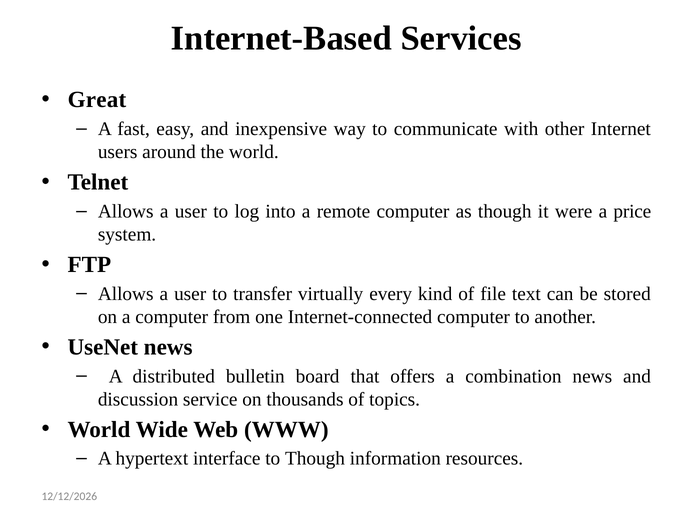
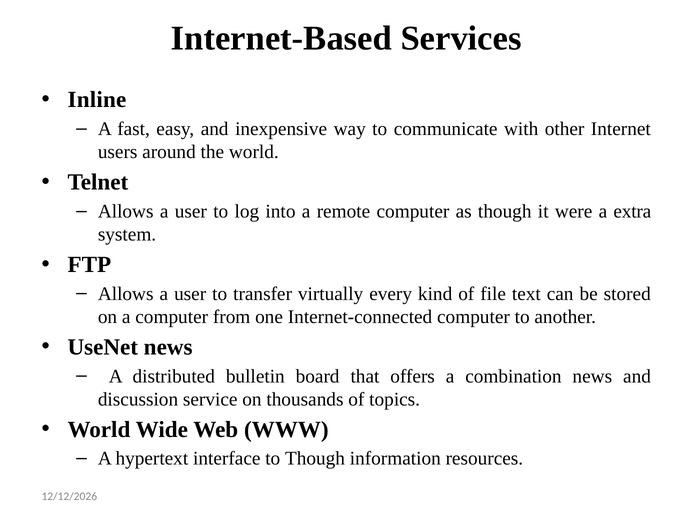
Great: Great -> Inline
price: price -> extra
